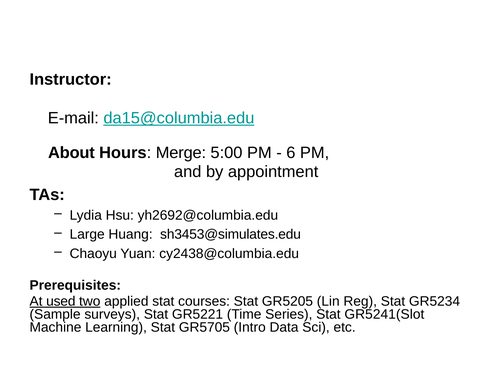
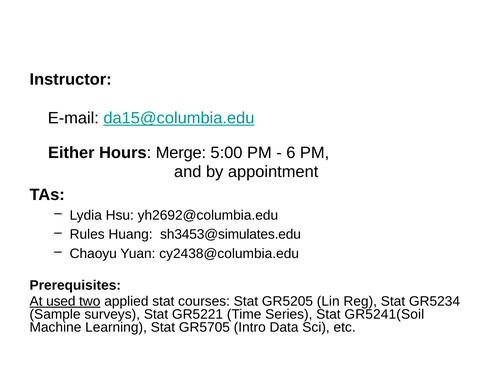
About: About -> Either
Large: Large -> Rules
GR5241(Slot: GR5241(Slot -> GR5241(Soil
